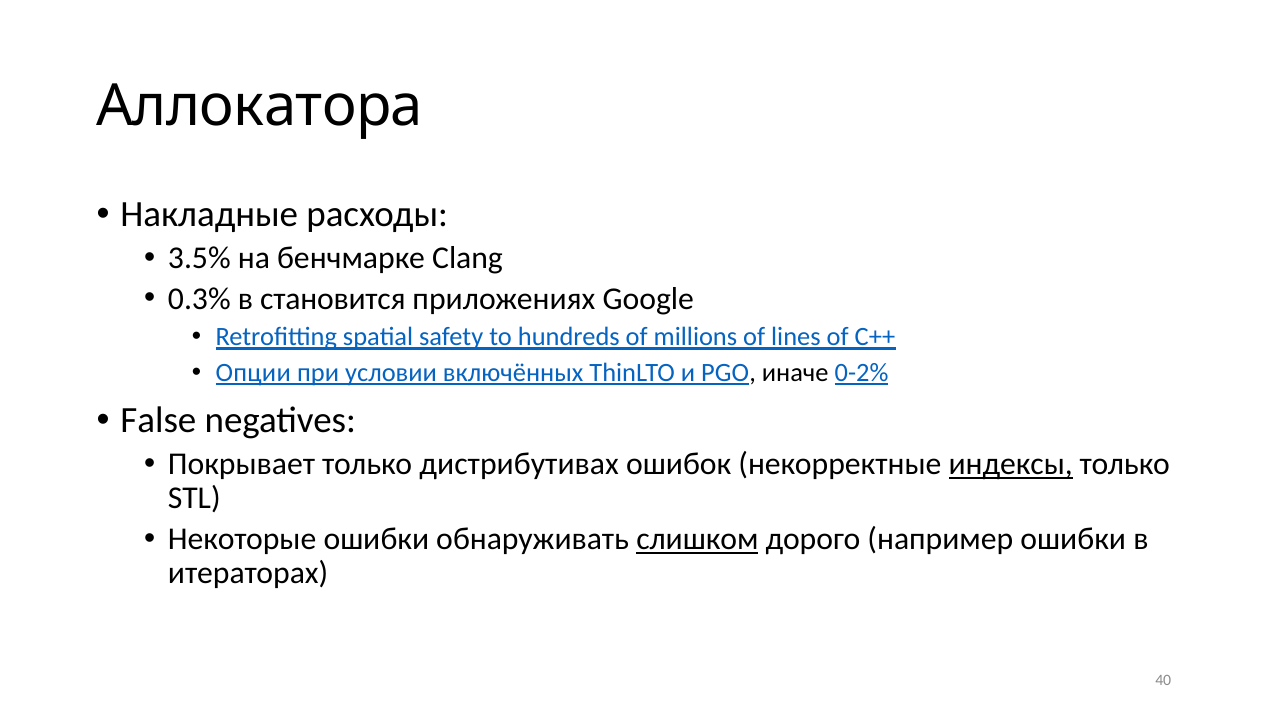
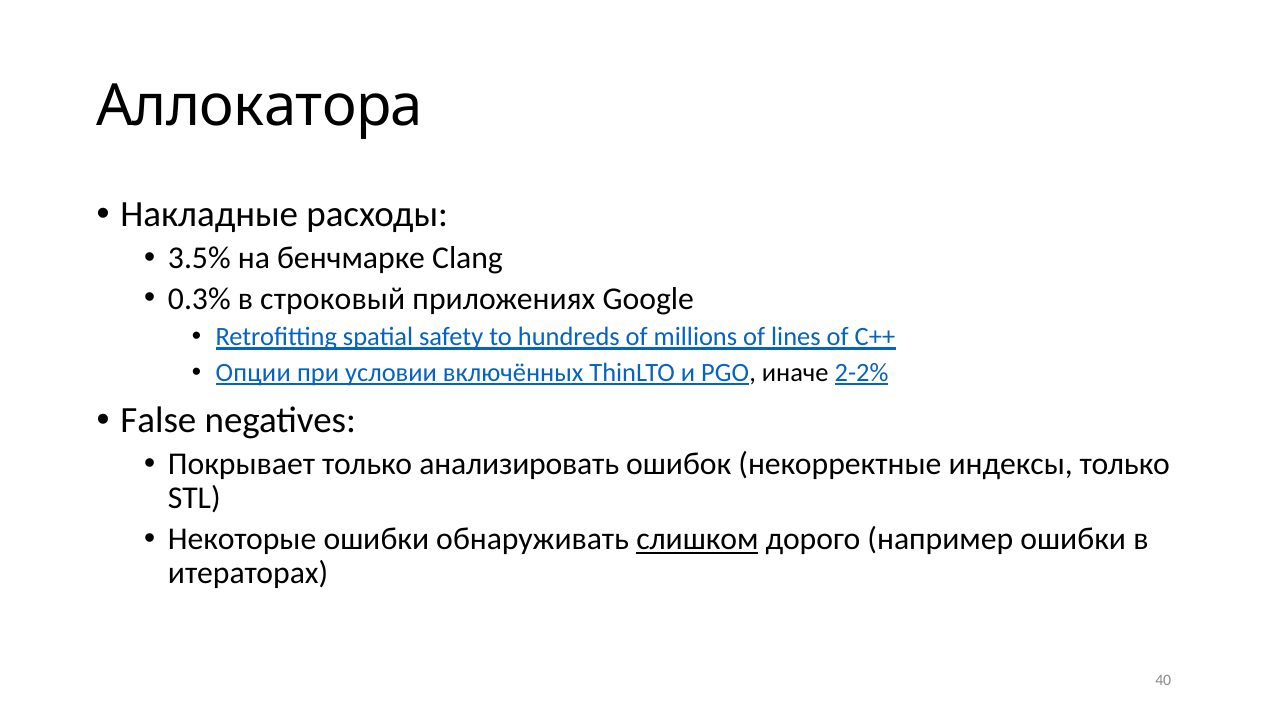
становится: становится -> строковый
0-2%: 0-2% -> 2-2%
дистрибутивах: дистрибутивах -> анализировать
индексы underline: present -> none
